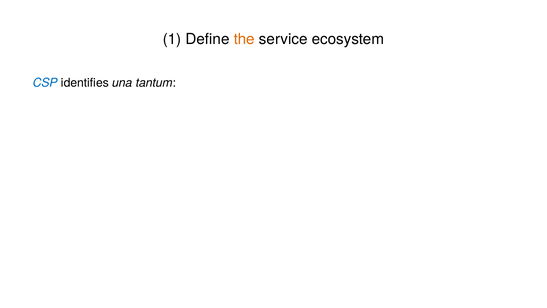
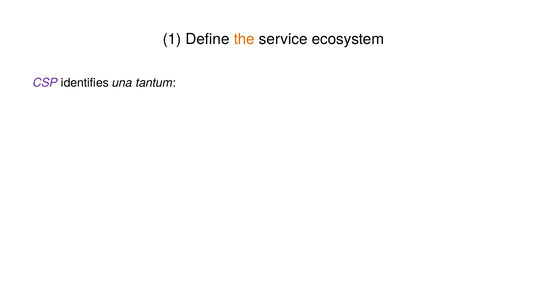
CSP colour: blue -> purple
